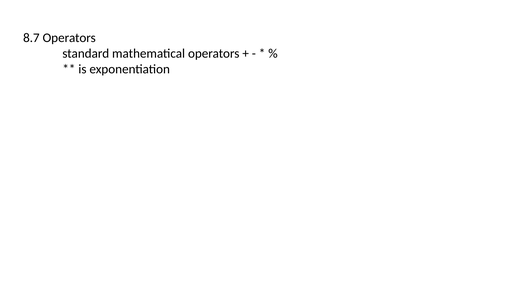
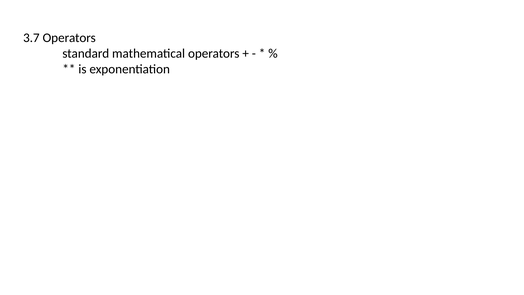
8.7: 8.7 -> 3.7
